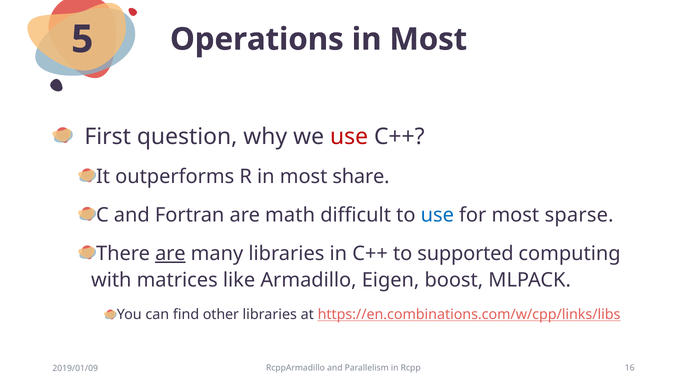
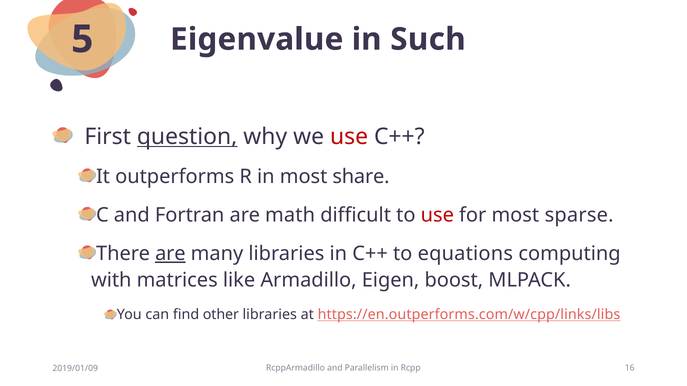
Operations: Operations -> Eigenvalue
Most at (428, 39): Most -> Such
question underline: none -> present
use at (437, 215) colour: blue -> red
supported: supported -> equations
https://en.combinations.com/w/cpp/links/libs: https://en.combinations.com/w/cpp/links/libs -> https://en.outperforms.com/w/cpp/links/libs
